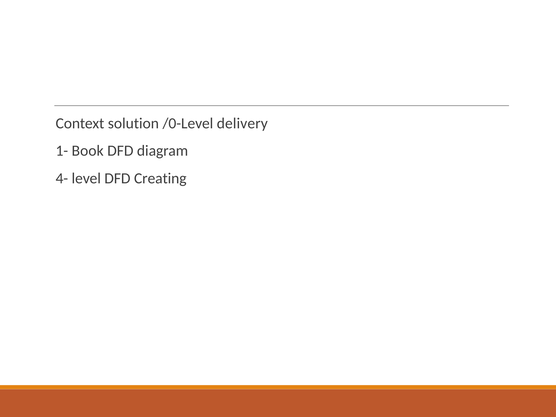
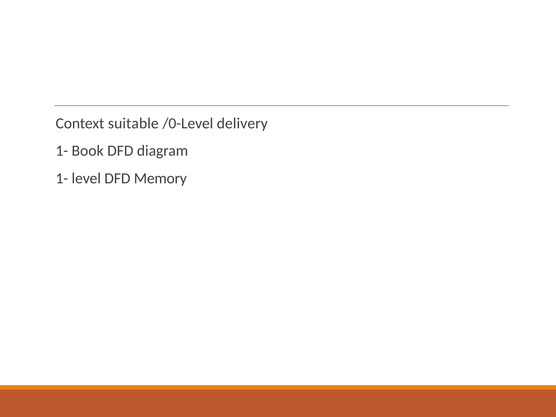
solution: solution -> suitable
4- at (62, 178): 4- -> 1-
Creating: Creating -> Memory
